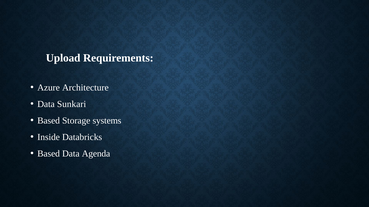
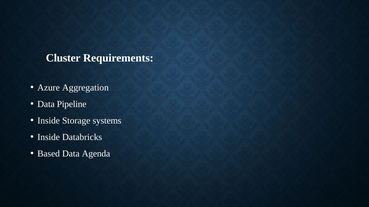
Upload: Upload -> Cluster
Architecture: Architecture -> Aggregation
Sunkari: Sunkari -> Pipeline
Based at (49, 121): Based -> Inside
